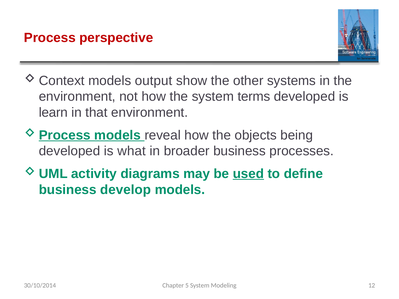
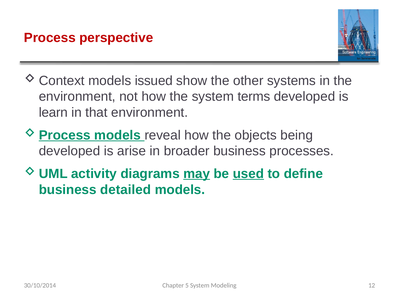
output: output -> issued
what: what -> arise
may underline: none -> present
develop: develop -> detailed
